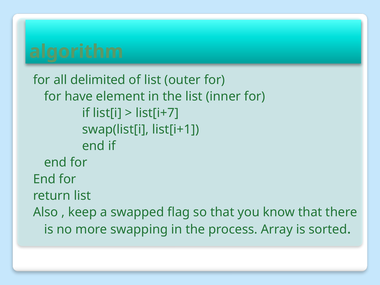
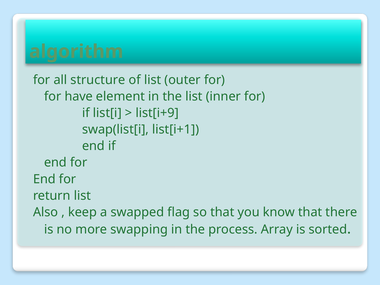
delimited: delimited -> structure
list[i+7: list[i+7 -> list[i+9
